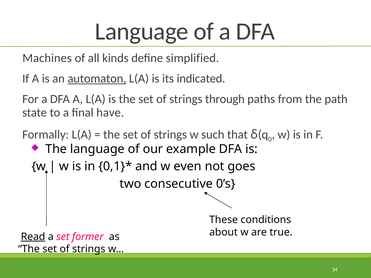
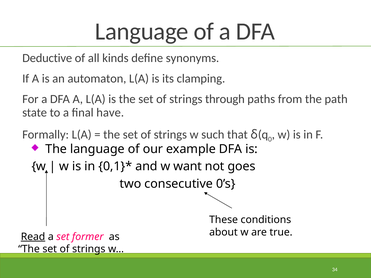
Machines: Machines -> Deductive
simplified: simplified -> synonyms
automaton underline: present -> none
indicated: indicated -> clamping
even: even -> want
